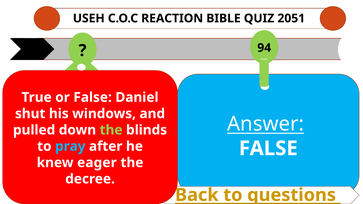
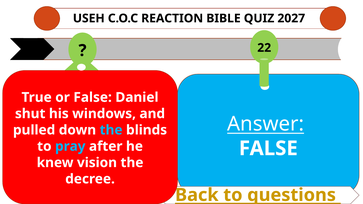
2051: 2051 -> 2027
94: 94 -> 22
the at (111, 130) colour: light green -> light blue
eager: eager -> vision
